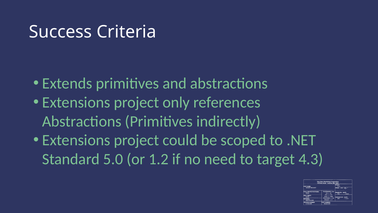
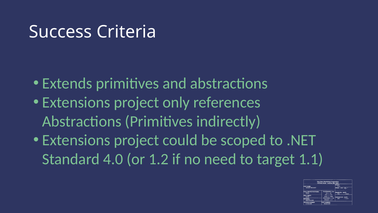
5.0: 5.0 -> 4.0
4.3: 4.3 -> 1.1
